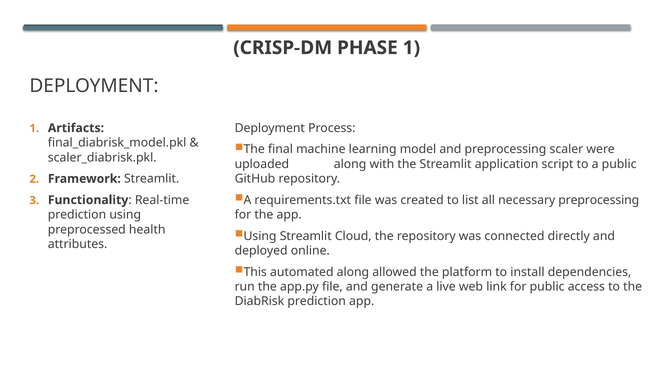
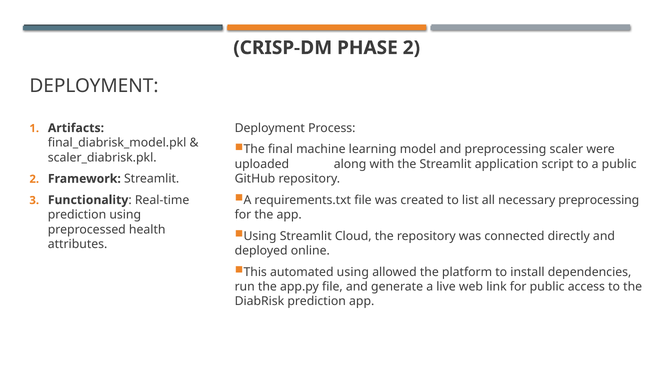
PHASE 1: 1 -> 2
automated along: along -> using
